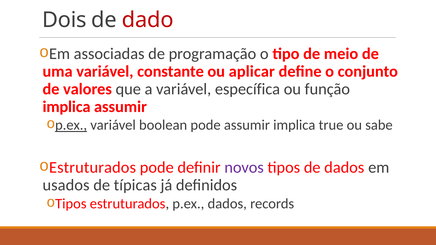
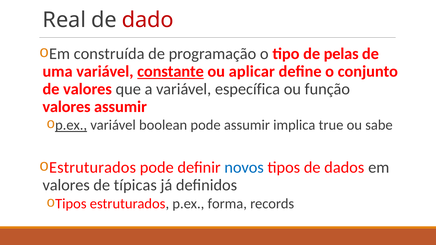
Dois: Dois -> Real
associadas: associadas -> construída
meio: meio -> pelas
constante underline: none -> present
implica at (66, 107): implica -> valores
novos colour: purple -> blue
usados at (66, 185): usados -> valores
p.ex dados: dados -> forma
